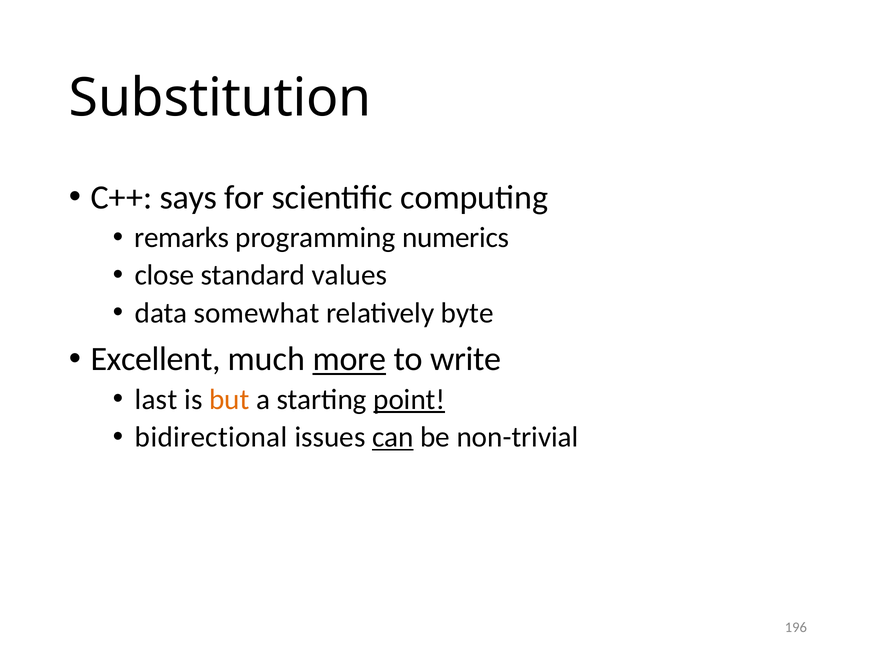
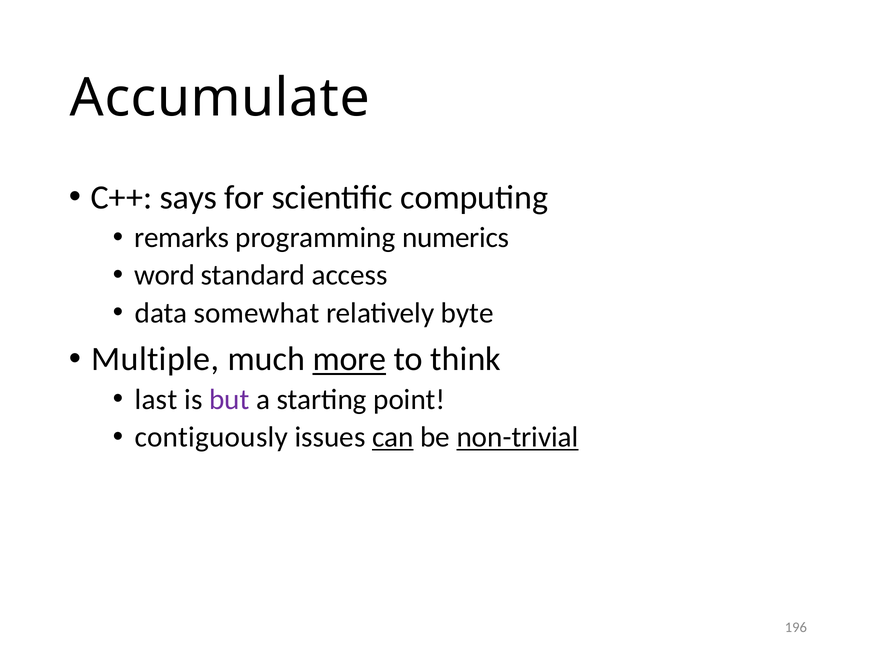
Substitution: Substitution -> Accumulate
close: close -> word
values: values -> access
Excellent: Excellent -> Multiple
write: write -> think
but colour: orange -> purple
point underline: present -> none
bidirectional: bidirectional -> contiguously
non-trivial underline: none -> present
